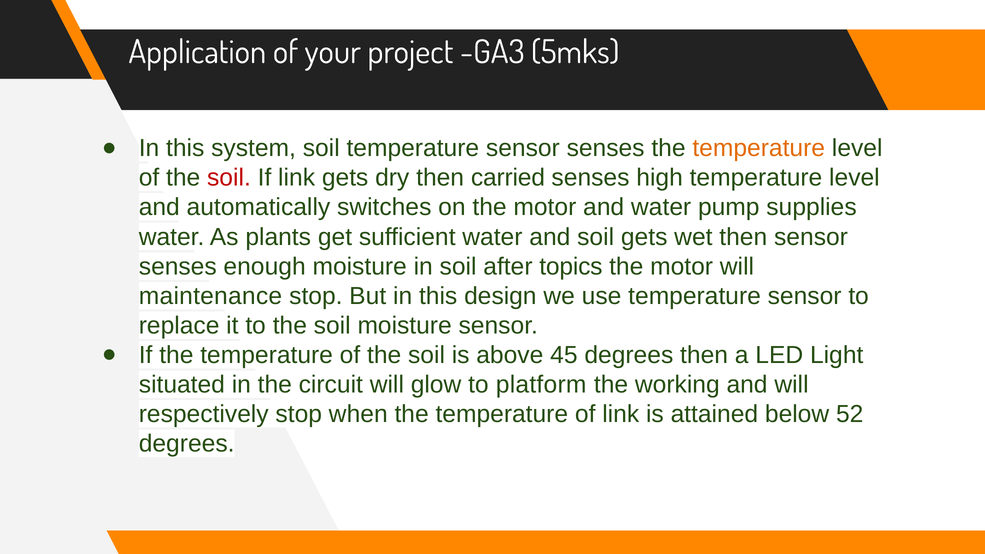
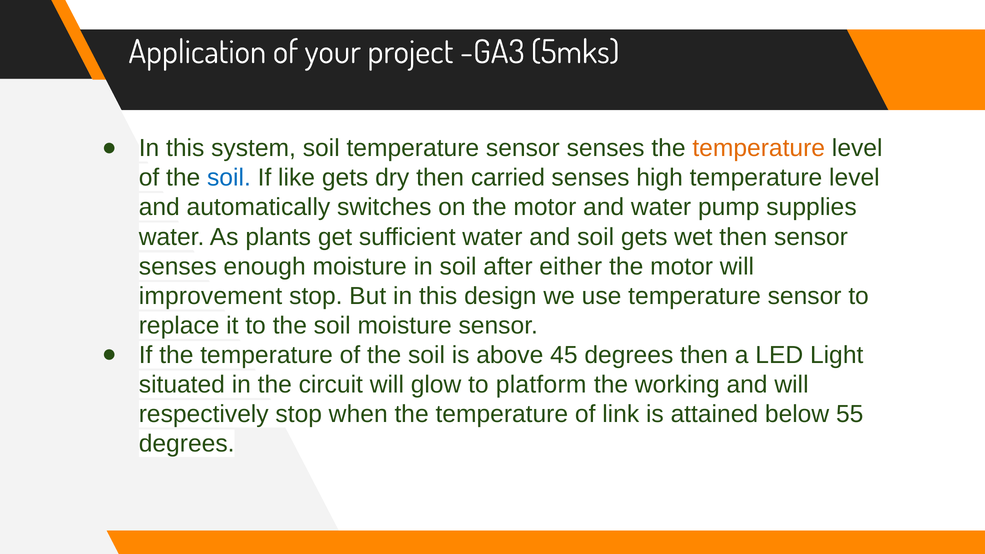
soil at (229, 178) colour: red -> blue
If link: link -> like
topics: topics -> either
maintenance: maintenance -> improvement
52: 52 -> 55
